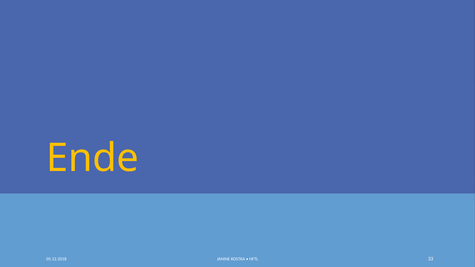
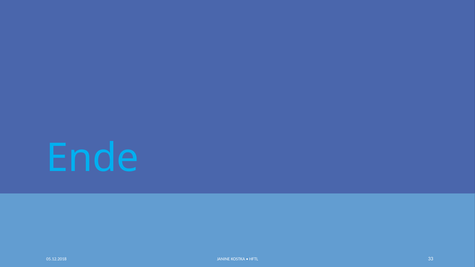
Ende colour: yellow -> light blue
